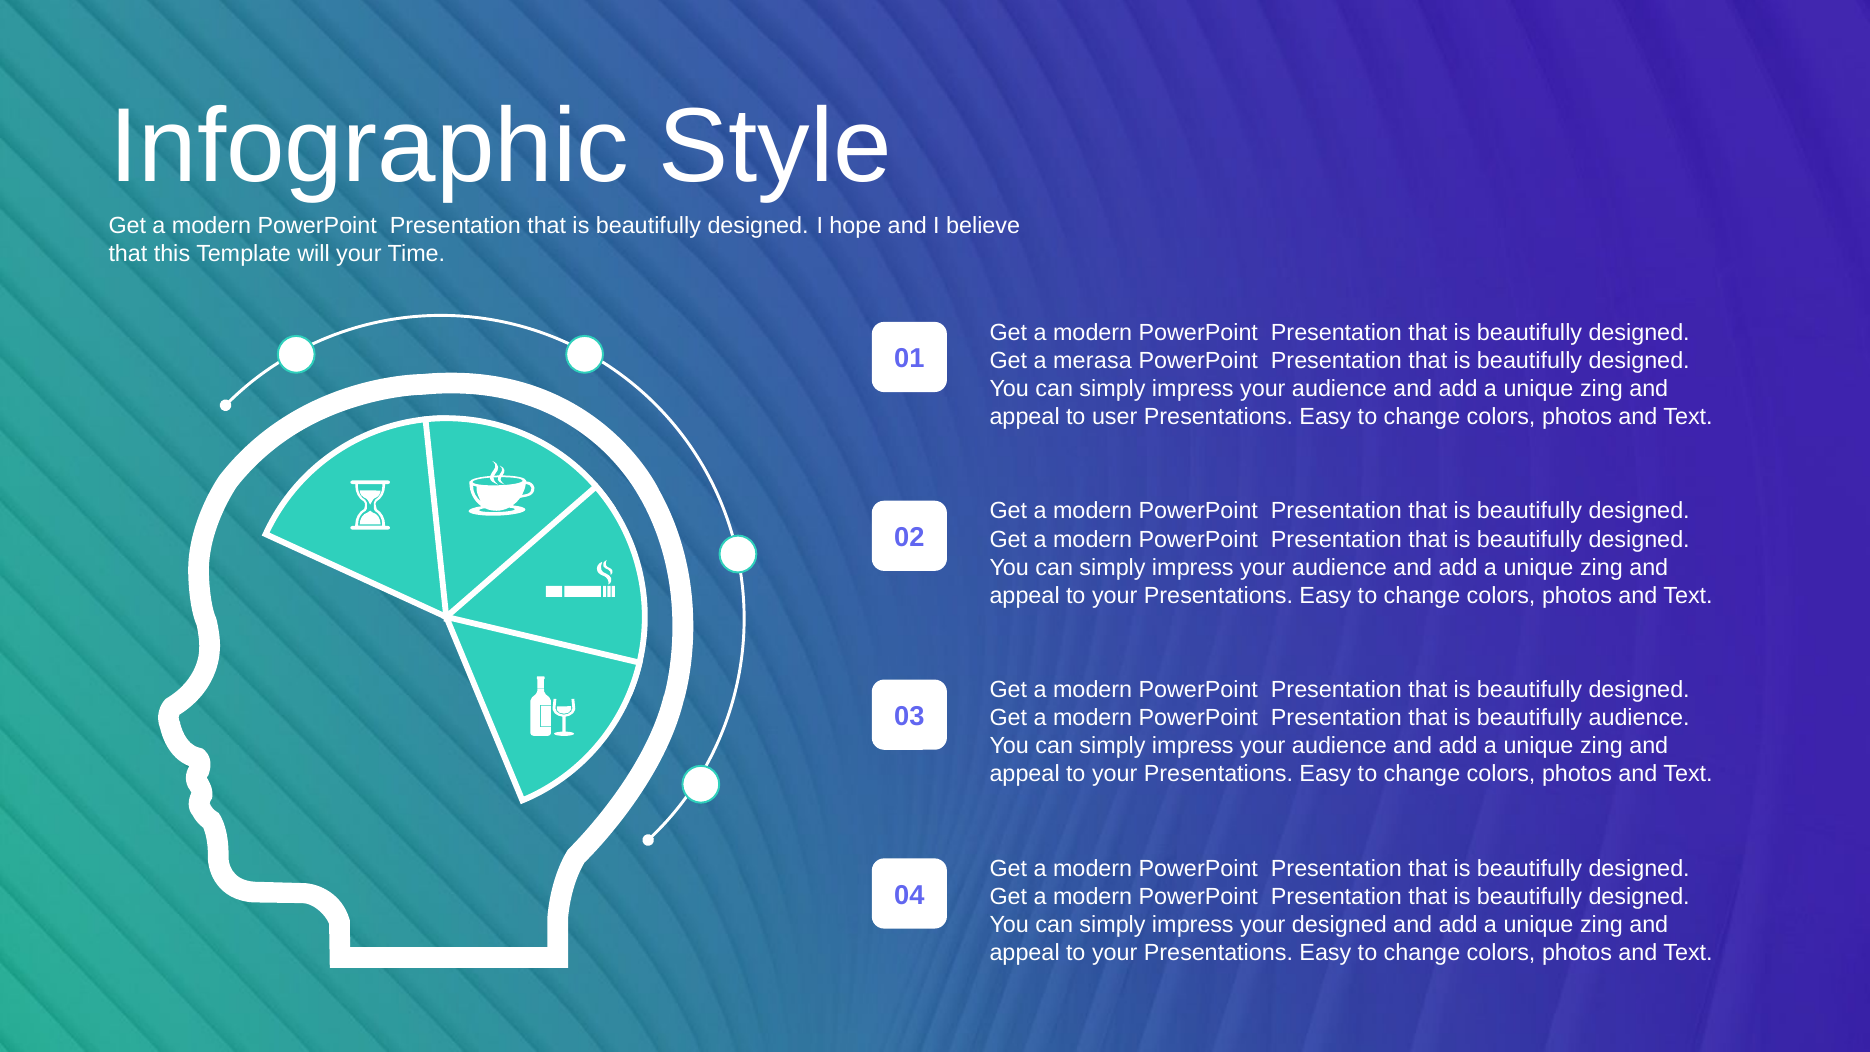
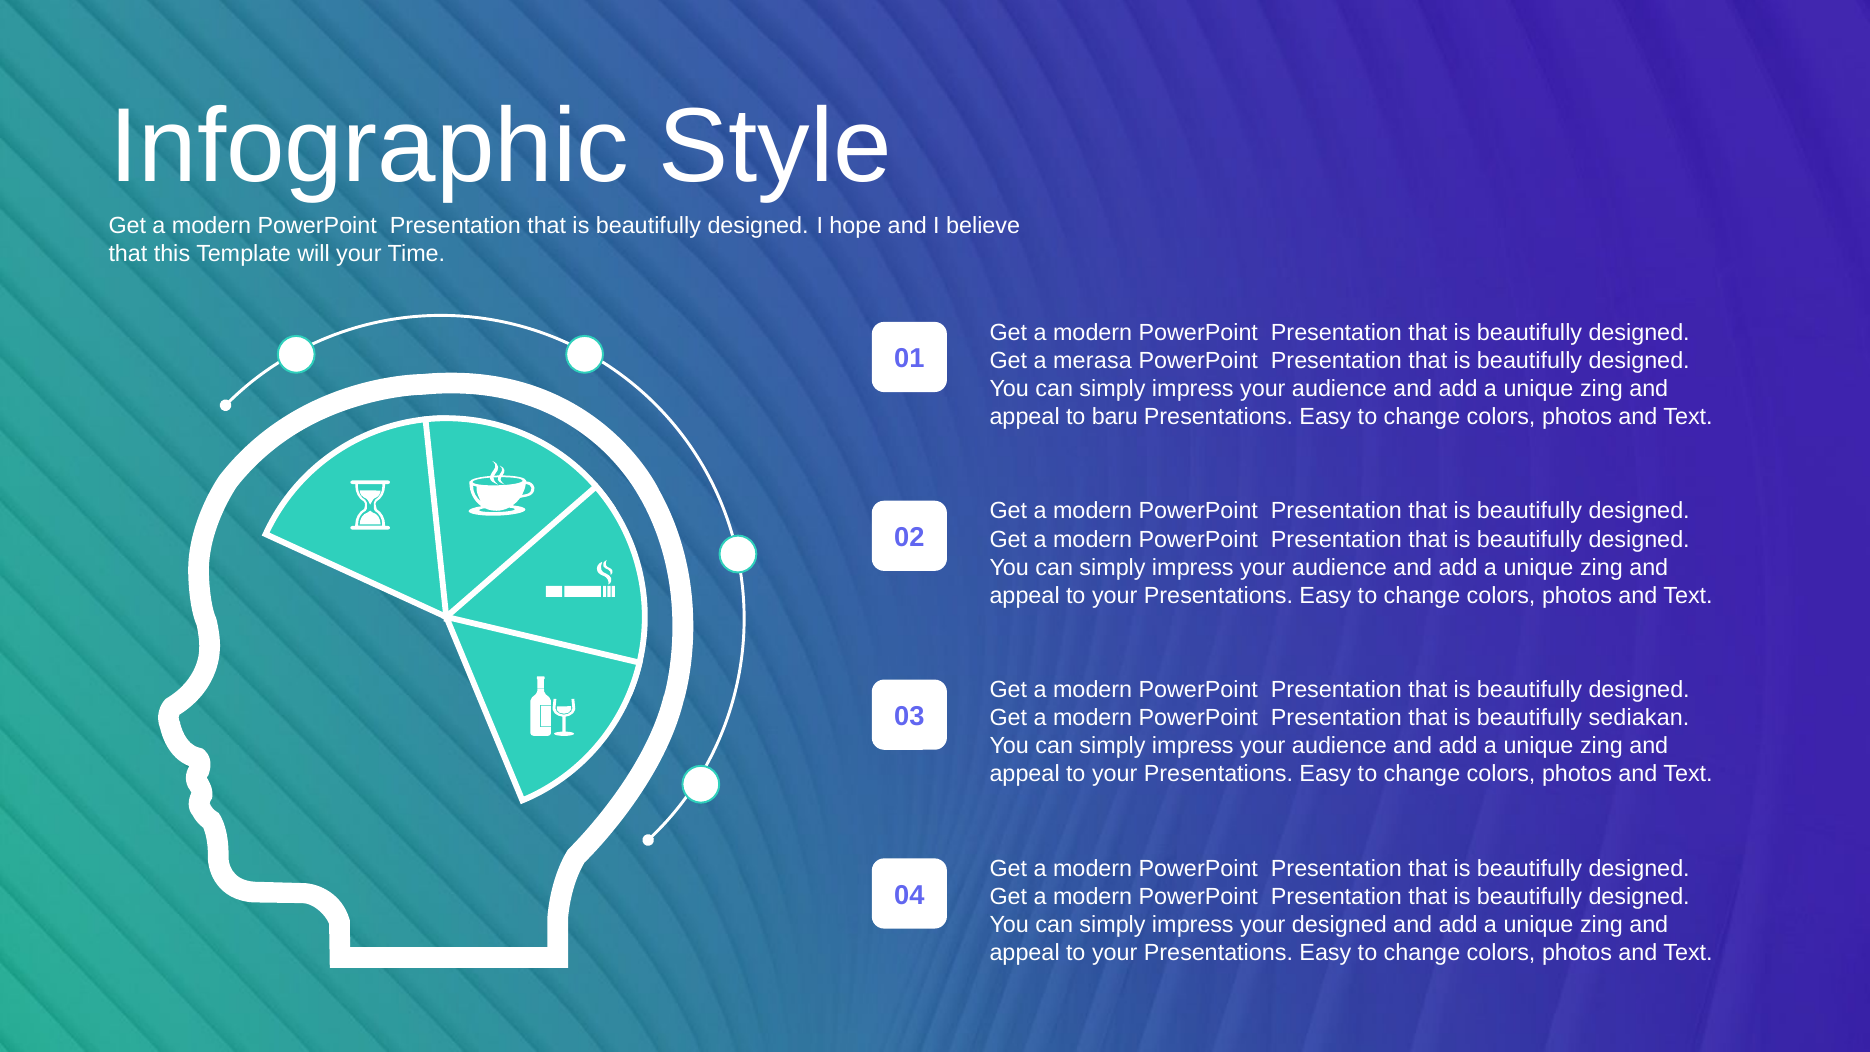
user: user -> baru
beautifully audience: audience -> sediakan
